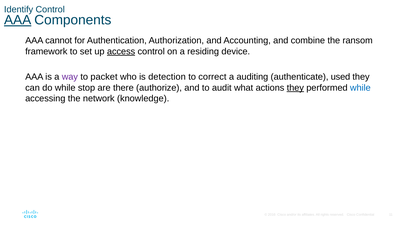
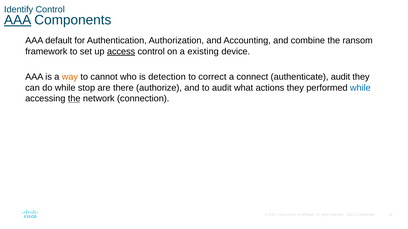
cannot: cannot -> default
residing: residing -> existing
way colour: purple -> orange
packet: packet -> cannot
auditing: auditing -> connect
authenticate used: used -> audit
they at (295, 88) underline: present -> none
the at (74, 99) underline: none -> present
knowledge: knowledge -> connection
